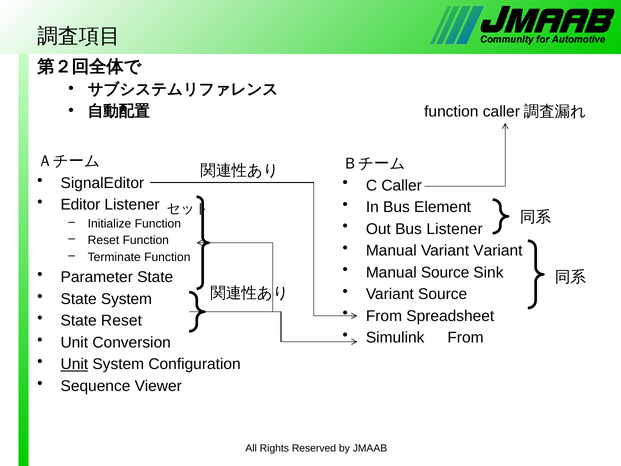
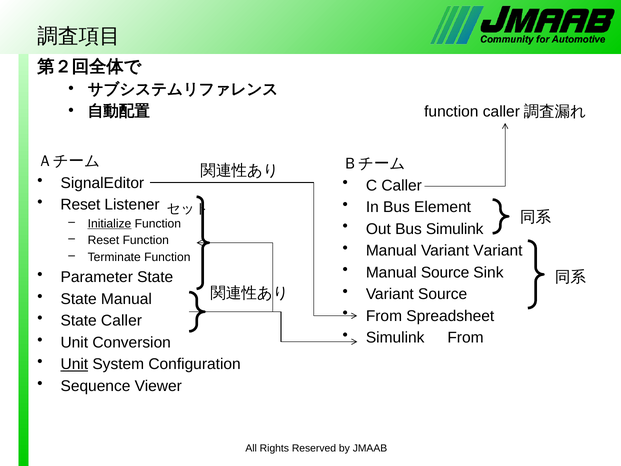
Editor at (80, 205): Editor -> Reset
Initialize underline: none -> present
Bus Listener: Listener -> Simulink
State System: System -> Manual
State Reset: Reset -> Caller
